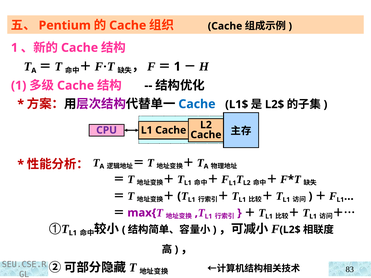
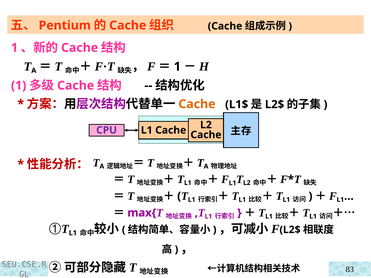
Cache at (197, 104) colour: blue -> orange
